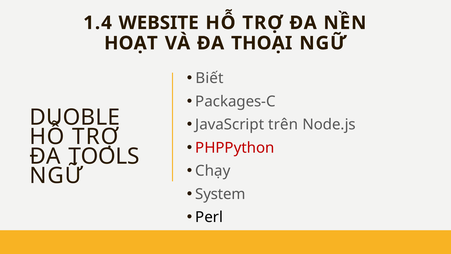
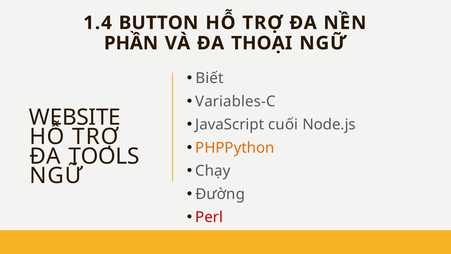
WEBSITE: WEBSITE -> BUTTON
HOẠT: HOẠT -> PHẦN
Packages-C: Packages-C -> Variables-C
DUOBLE: DUOBLE -> WEBSITE
trên: trên -> cuối
PHPPython colour: red -> orange
System: System -> Đường
Perl colour: black -> red
